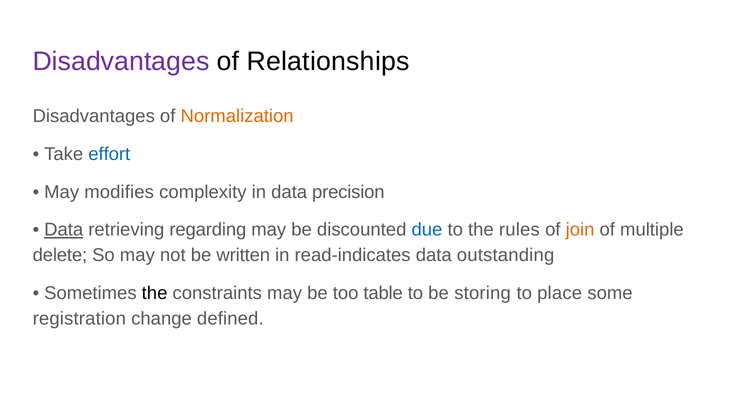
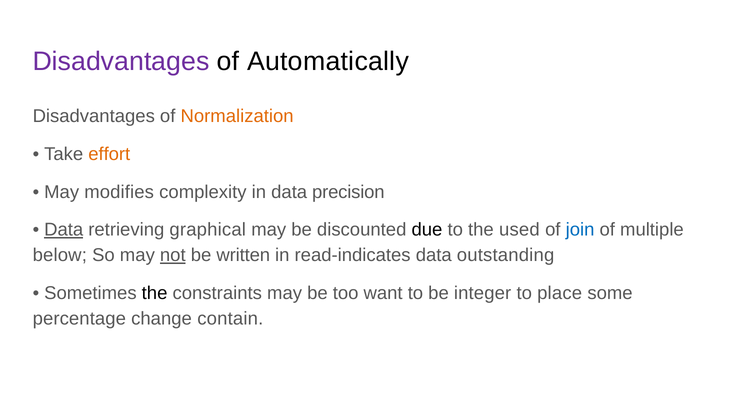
Relationships: Relationships -> Automatically
effort colour: blue -> orange
regarding: regarding -> graphical
due colour: blue -> black
rules: rules -> used
join colour: orange -> blue
delete: delete -> below
not underline: none -> present
table: table -> want
storing: storing -> integer
registration: registration -> percentage
defined: defined -> contain
